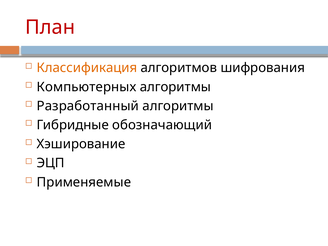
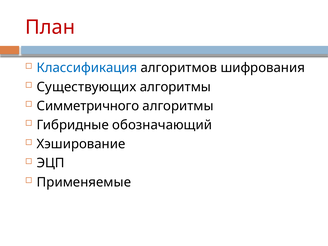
Классификация colour: orange -> blue
Компьютерных: Компьютерных -> Существующих
Разработанный: Разработанный -> Симметричного
